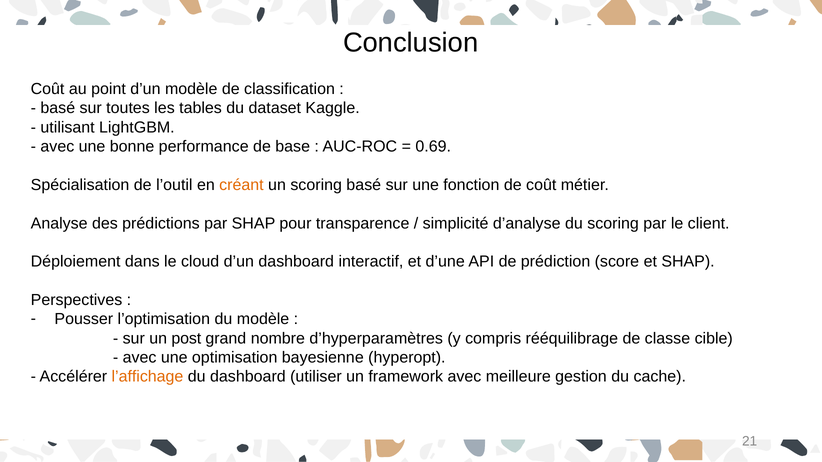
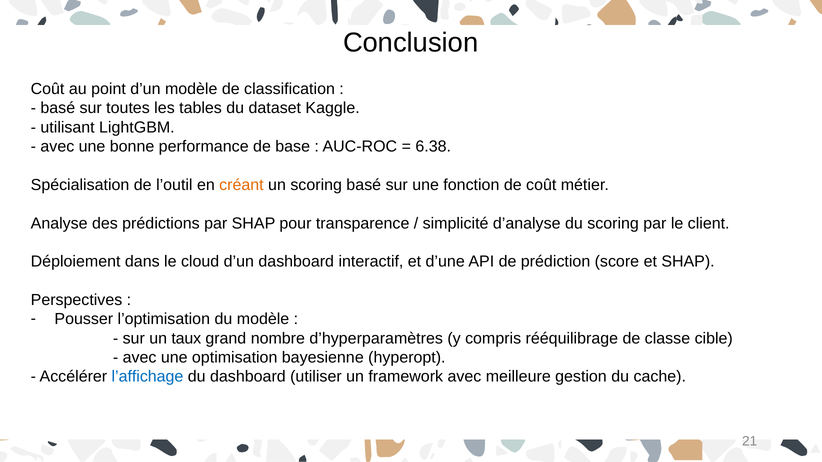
0.69: 0.69 -> 6.38
post: post -> taux
l’affichage colour: orange -> blue
